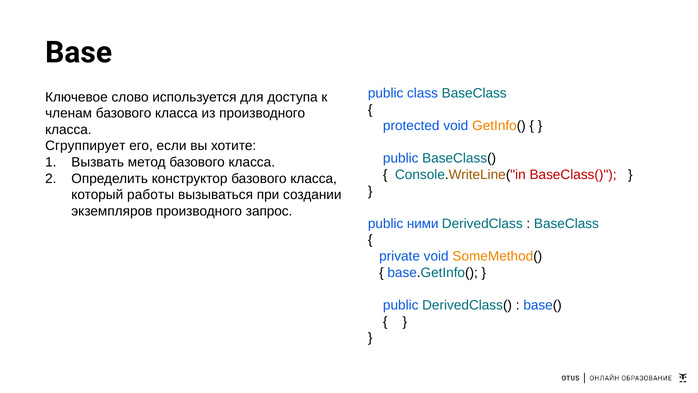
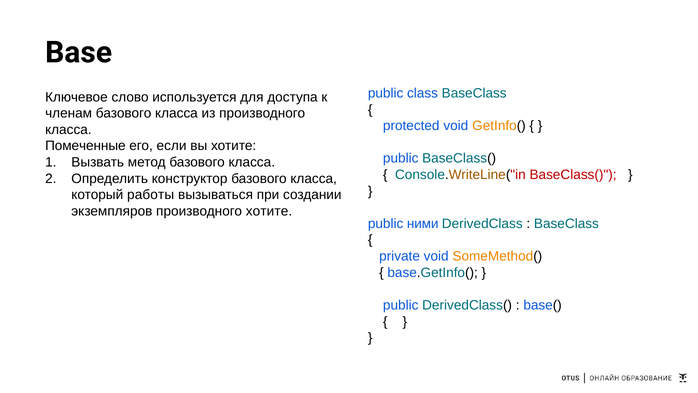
Сгруппирует: Сгруппирует -> Помеченные
производного запрос: запрос -> хотите
